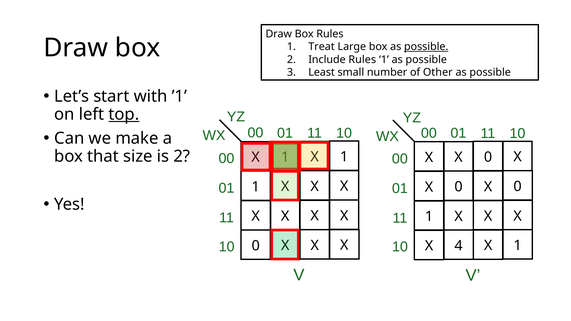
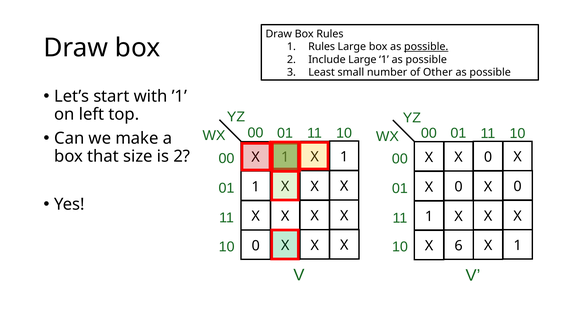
1 Treat: Treat -> Rules
Include Rules: Rules -> Large
top underline: present -> none
4: 4 -> 6
